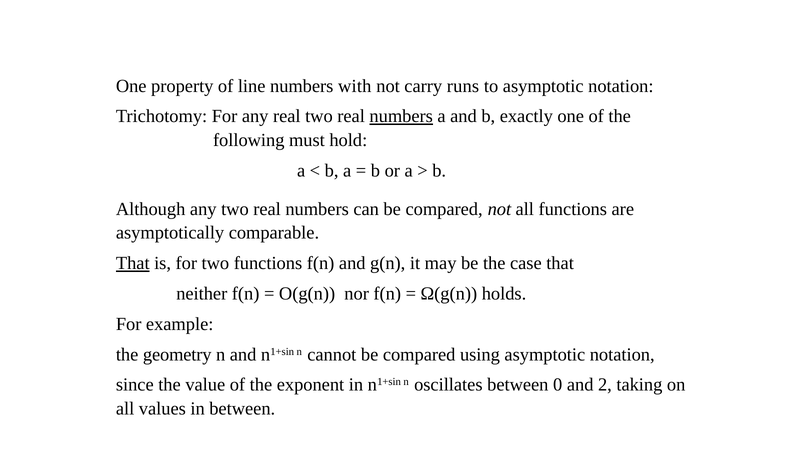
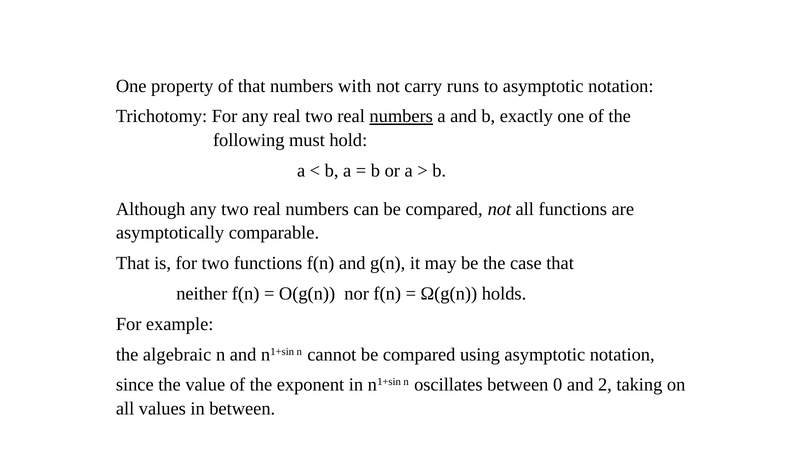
of line: line -> that
That at (133, 263) underline: present -> none
geometry: geometry -> algebraic
